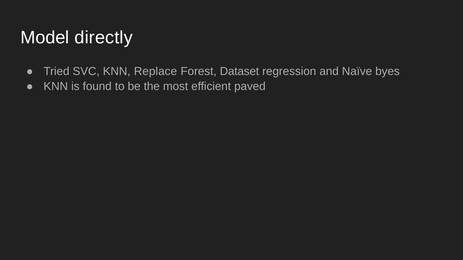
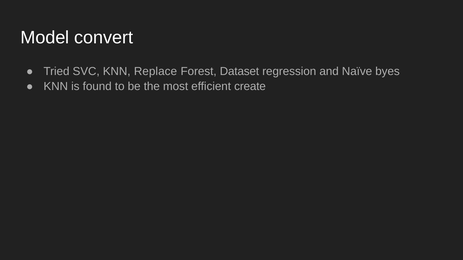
directly: directly -> convert
paved: paved -> create
